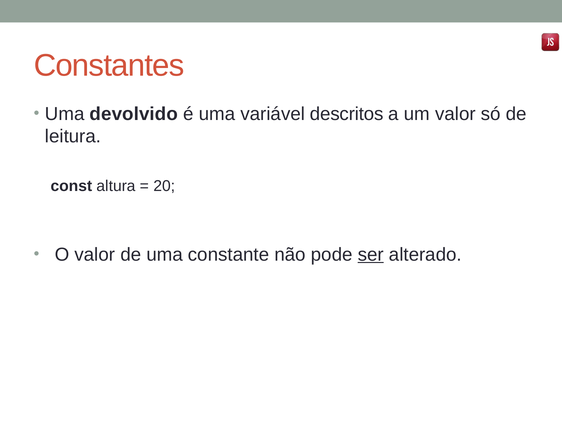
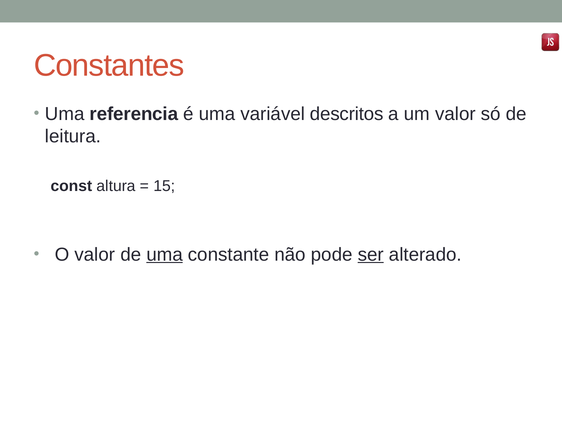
devolvido: devolvido -> referencia
20: 20 -> 15
uma at (165, 254) underline: none -> present
